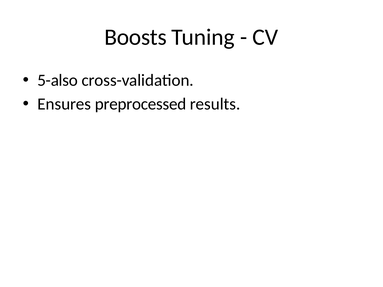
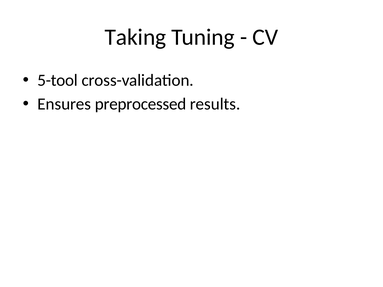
Boosts: Boosts -> Taking
5-also: 5-also -> 5-tool
